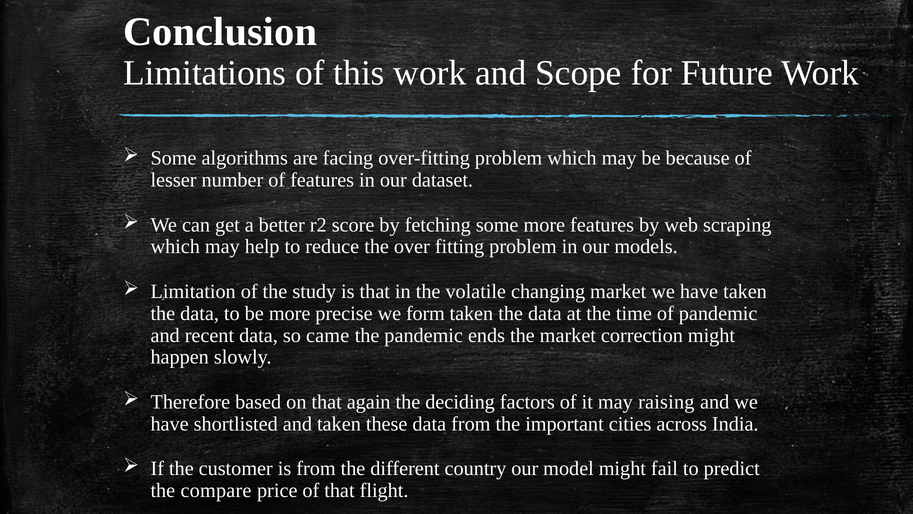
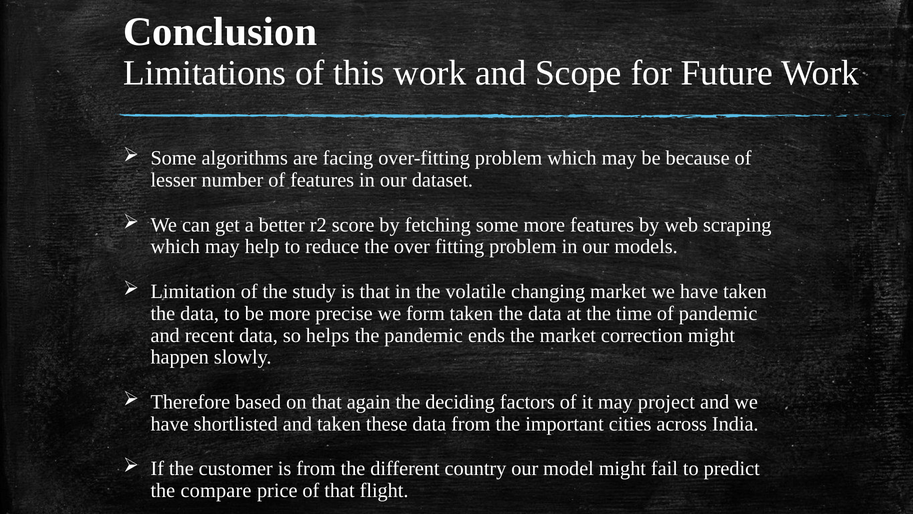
came: came -> helps
raising: raising -> project
